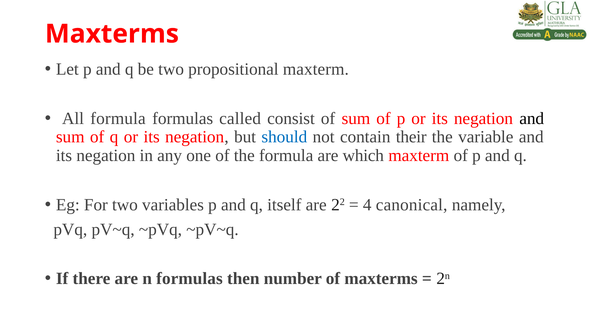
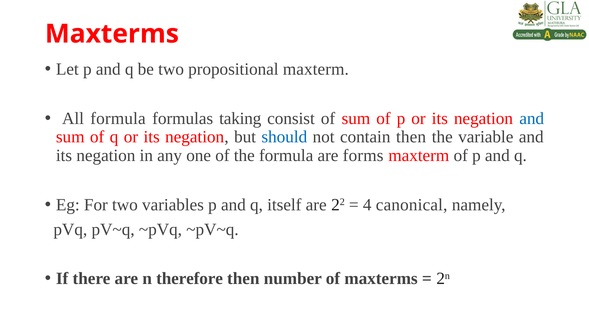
called: called -> taking
and at (532, 119) colour: black -> blue
contain their: their -> then
which: which -> forms
n formulas: formulas -> therefore
